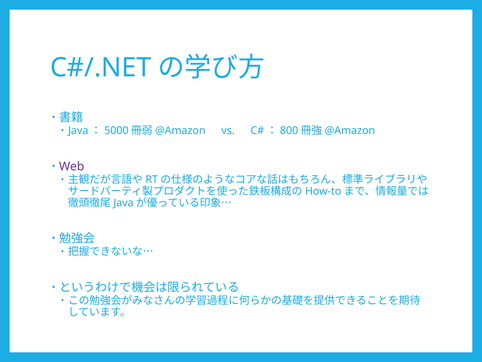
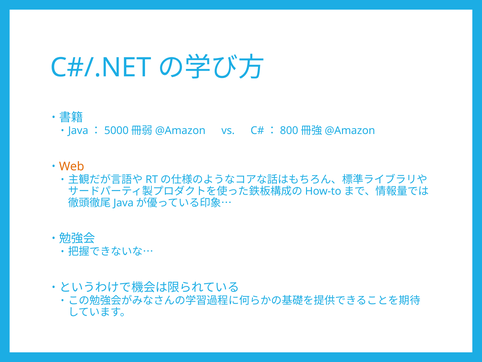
Web colour: purple -> orange
